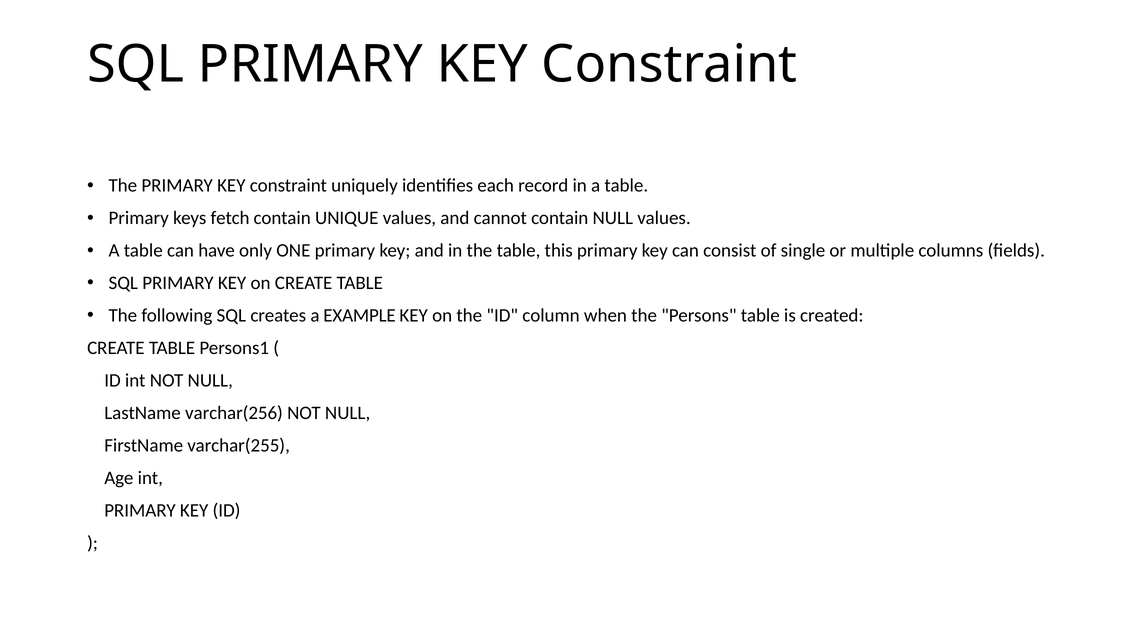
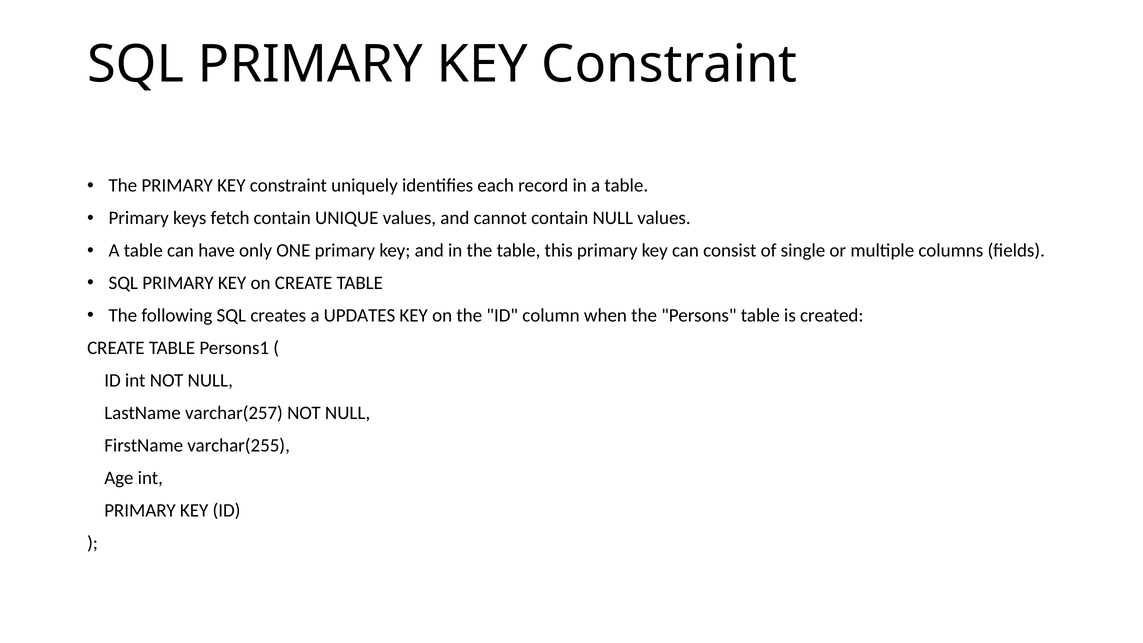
EXAMPLE: EXAMPLE -> UPDATES
varchar(256: varchar(256 -> varchar(257
